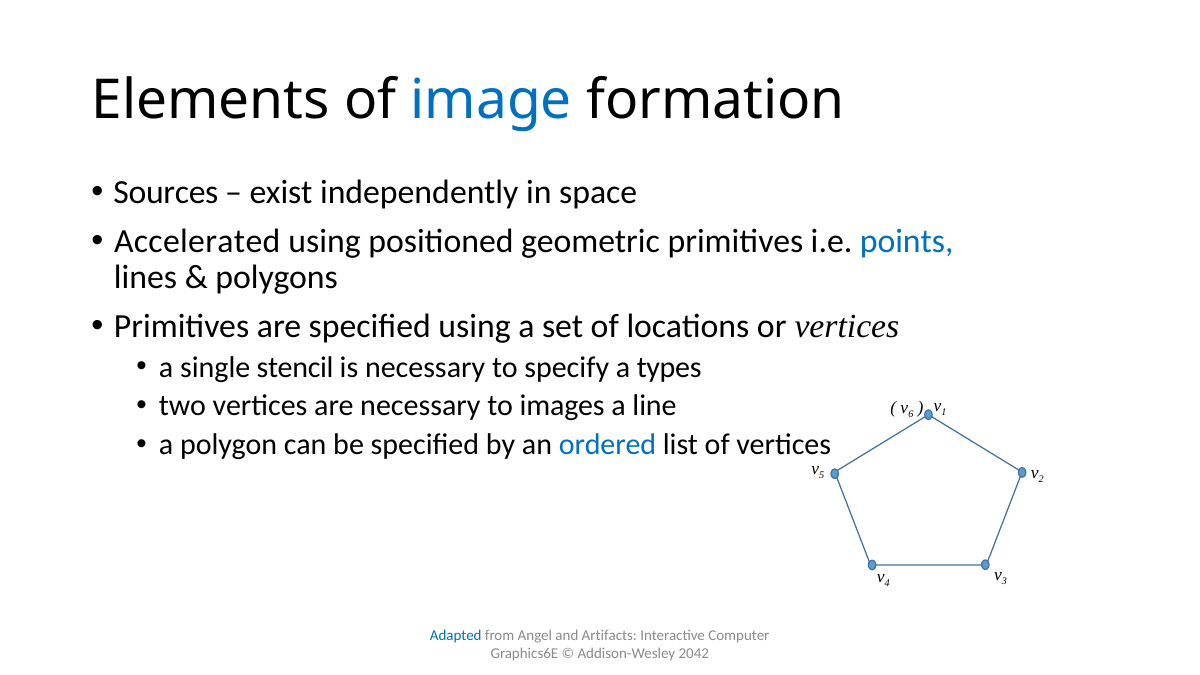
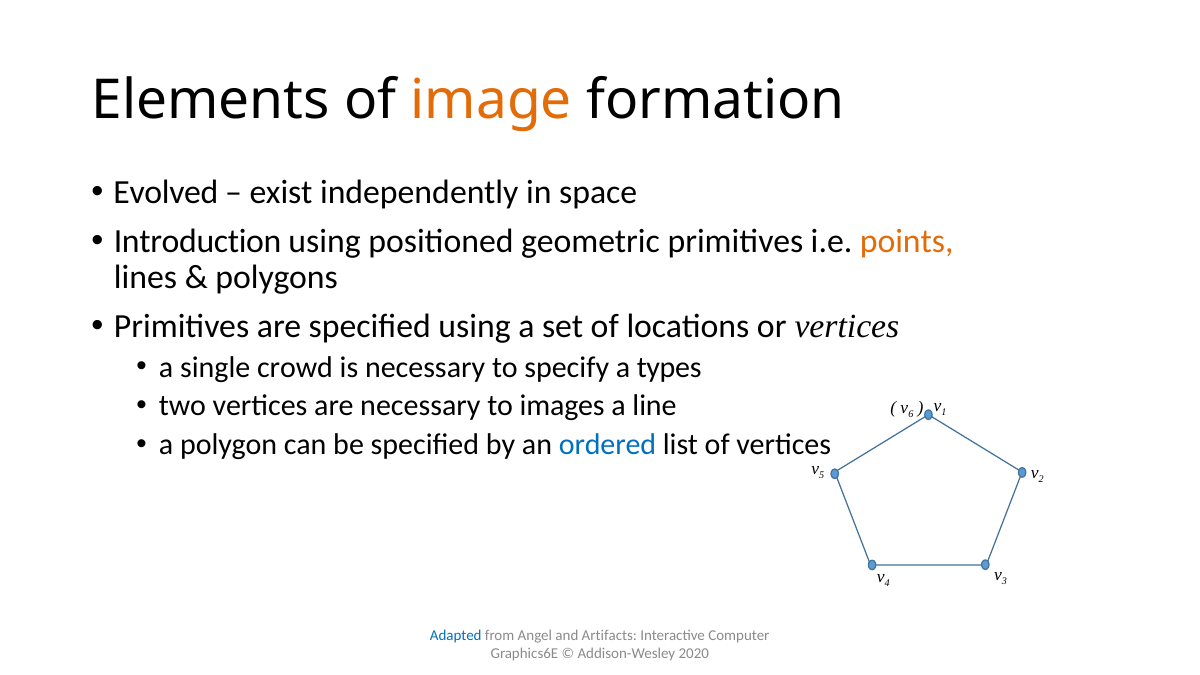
image colour: blue -> orange
Sources: Sources -> Evolved
Accelerated: Accelerated -> Introduction
points colour: blue -> orange
stencil: stencil -> crowd
2042: 2042 -> 2020
